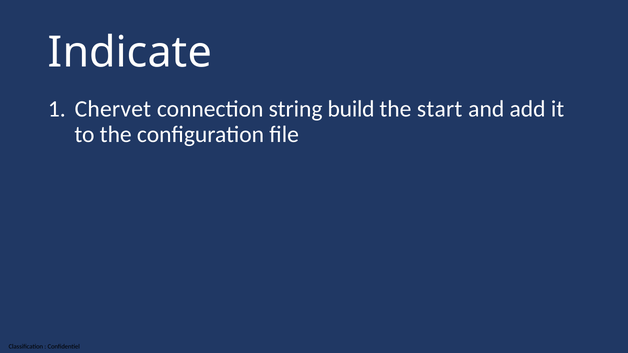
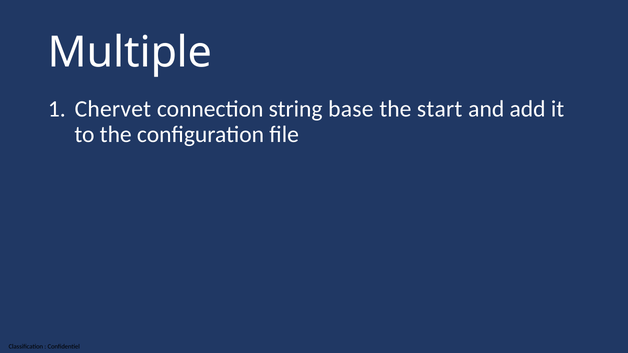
Indicate: Indicate -> Multiple
build: build -> base
